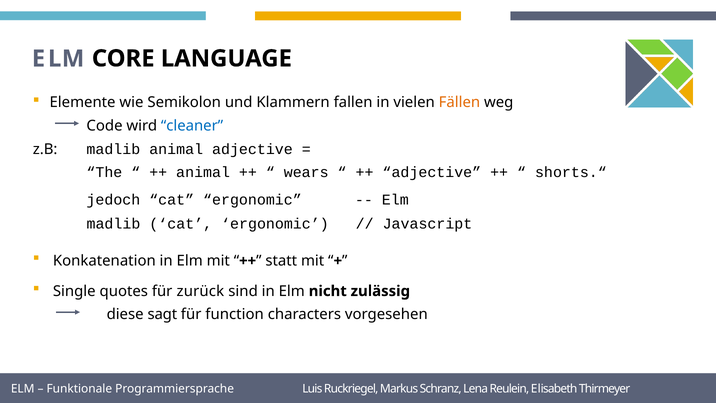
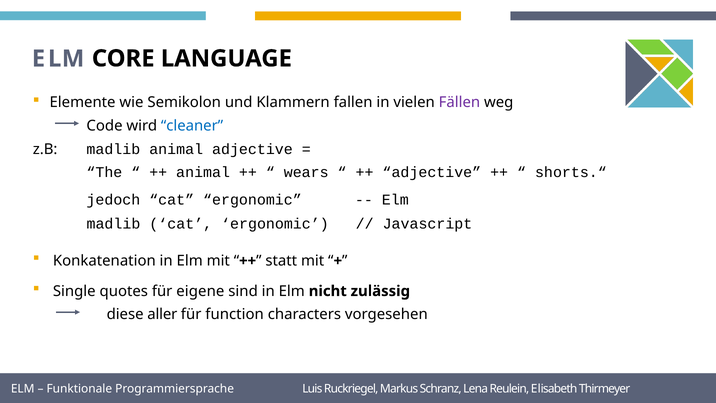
Fällen colour: orange -> purple
zurück: zurück -> eigene
sagt: sagt -> aller
